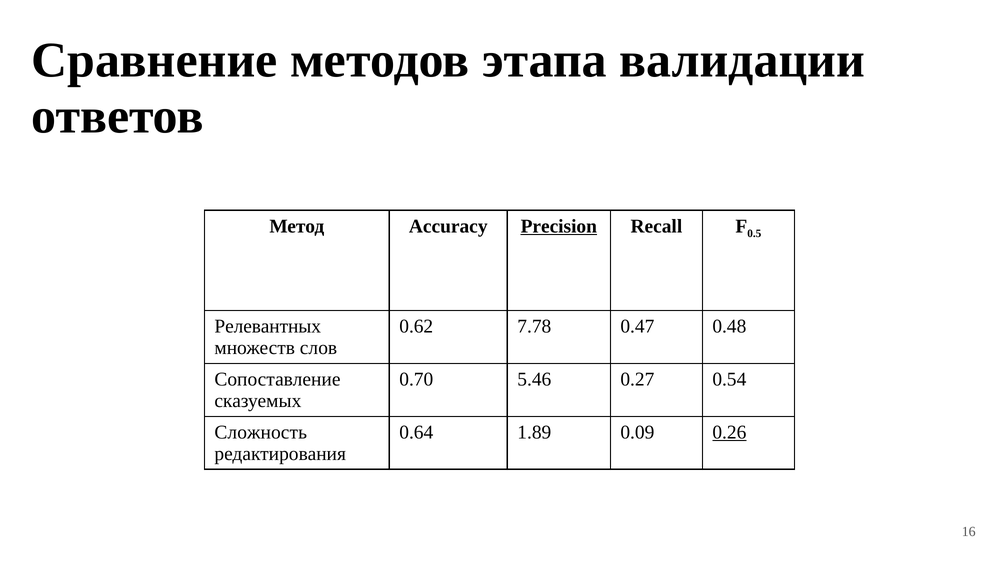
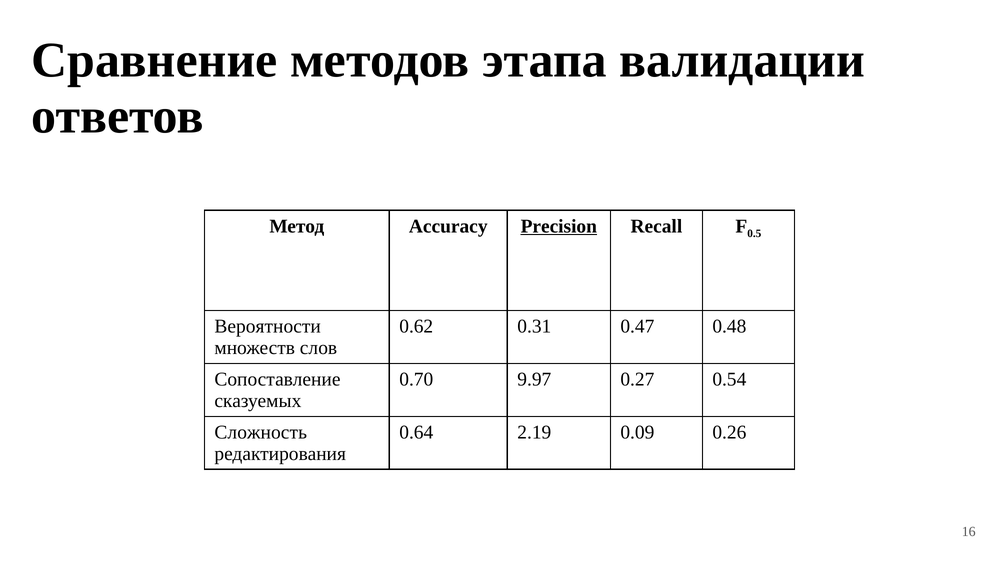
Релевантных: Релевантных -> Вероятности
7.78: 7.78 -> 0.31
5.46: 5.46 -> 9.97
1.89: 1.89 -> 2.19
0.26 underline: present -> none
